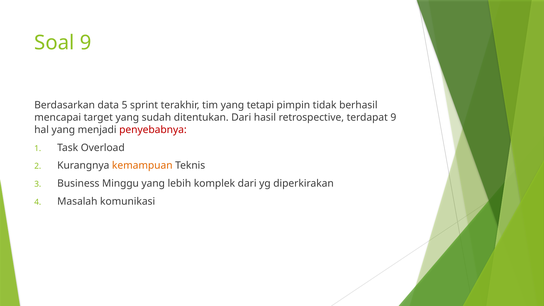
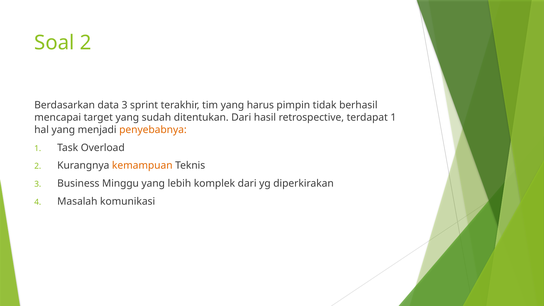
Soal 9: 9 -> 2
data 5: 5 -> 3
tetapi: tetapi -> harus
terdapat 9: 9 -> 1
penyebabnya colour: red -> orange
